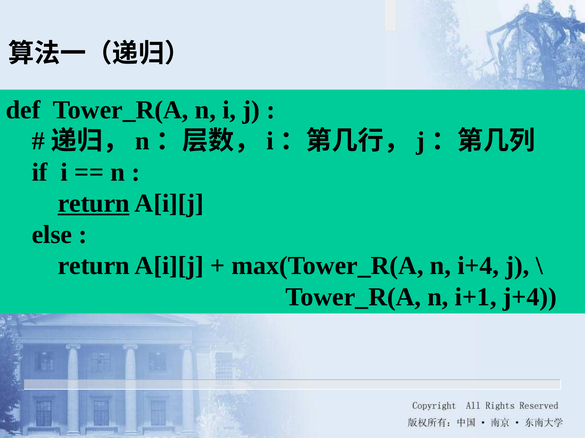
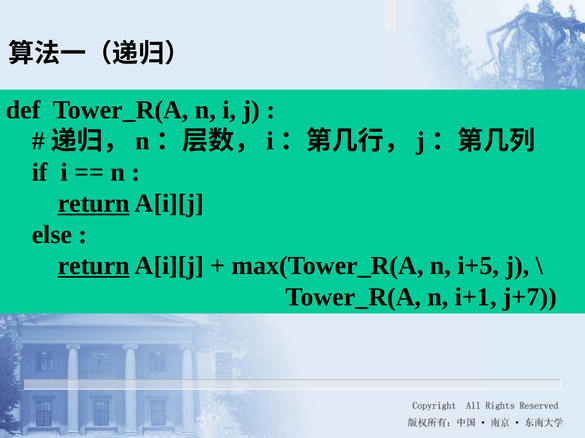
return at (94, 266) underline: none -> present
i+4: i+4 -> i+5
j+4: j+4 -> j+7
